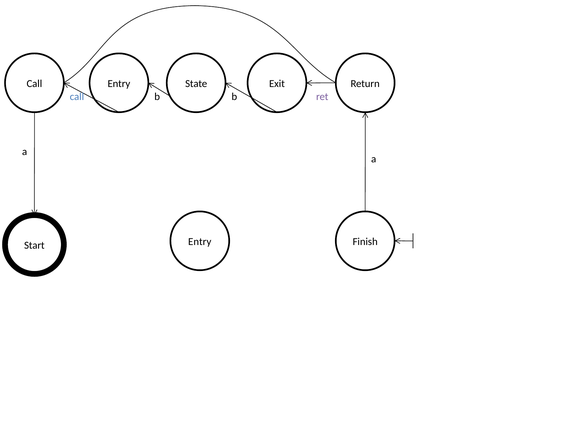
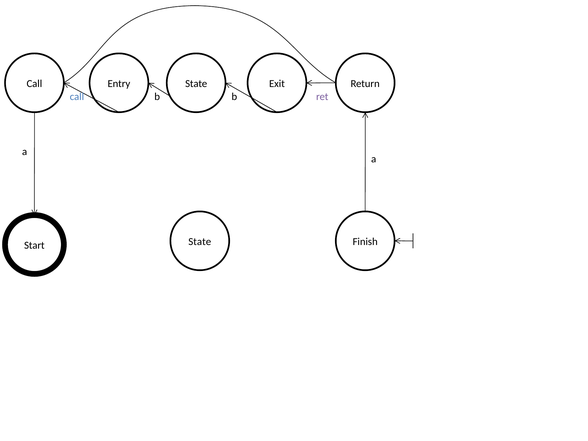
Entry at (200, 242): Entry -> State
